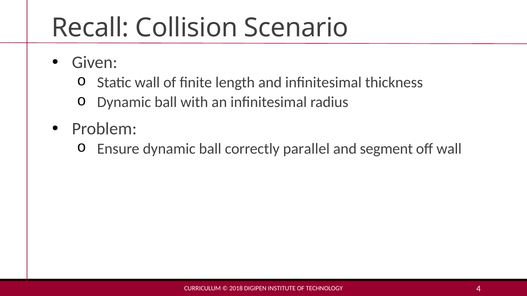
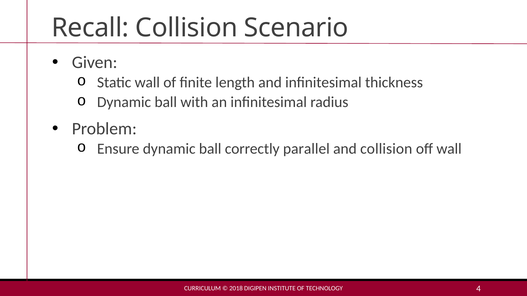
and segment: segment -> collision
